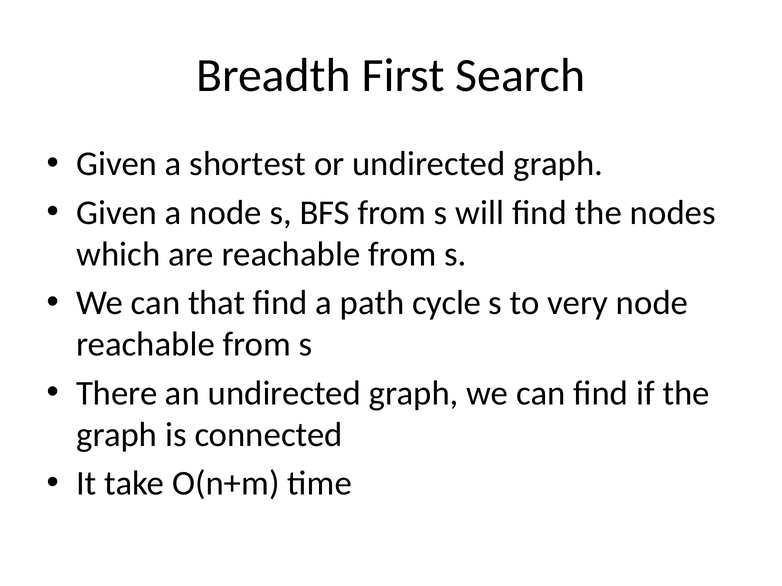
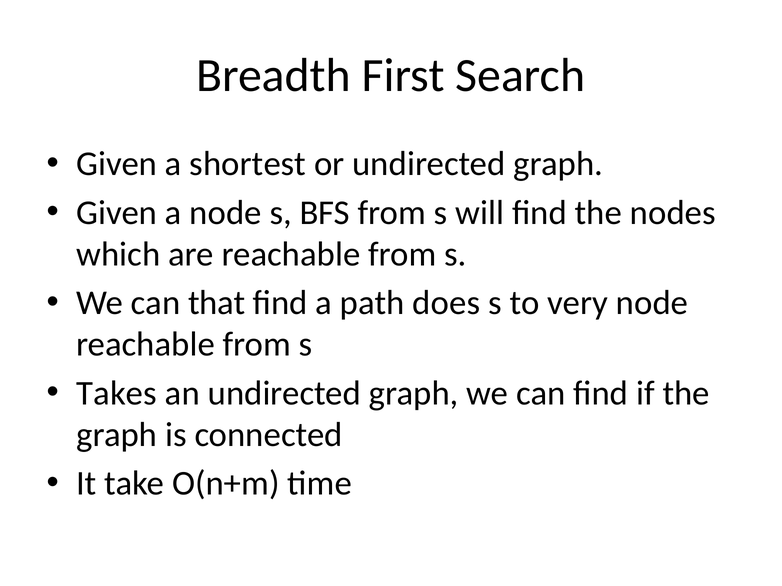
cycle: cycle -> does
There: There -> Takes
